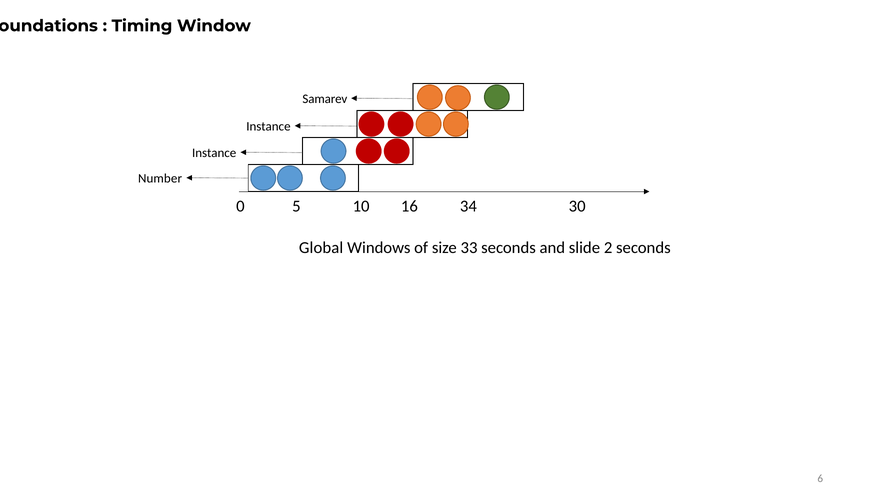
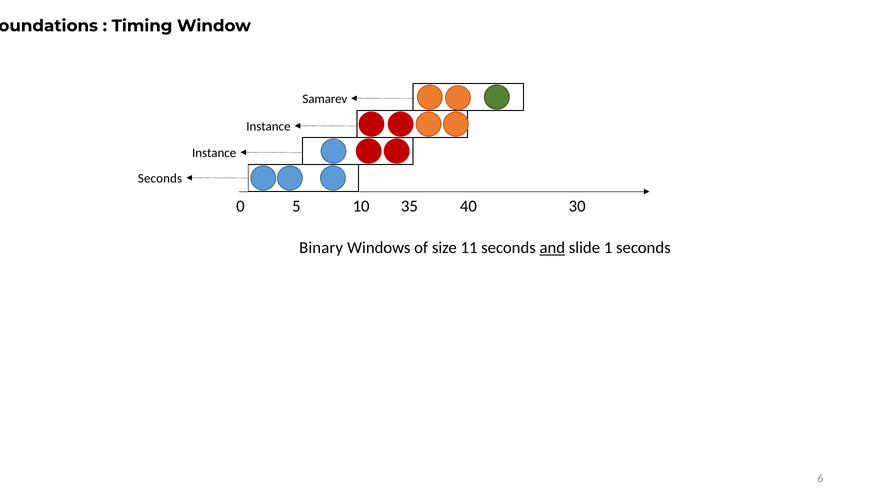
Number at (160, 179): Number -> Seconds
16: 16 -> 35
34: 34 -> 40
Global: Global -> Binary
33: 33 -> 11
and underline: none -> present
2: 2 -> 1
